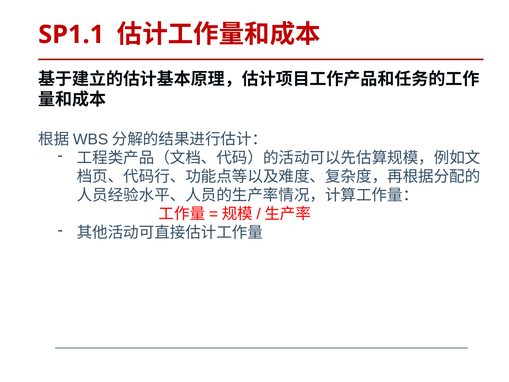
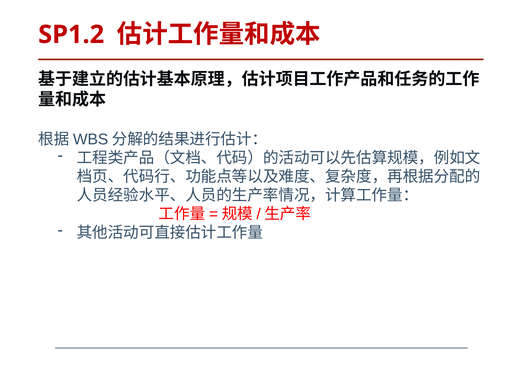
SP1.1: SP1.1 -> SP1.2
